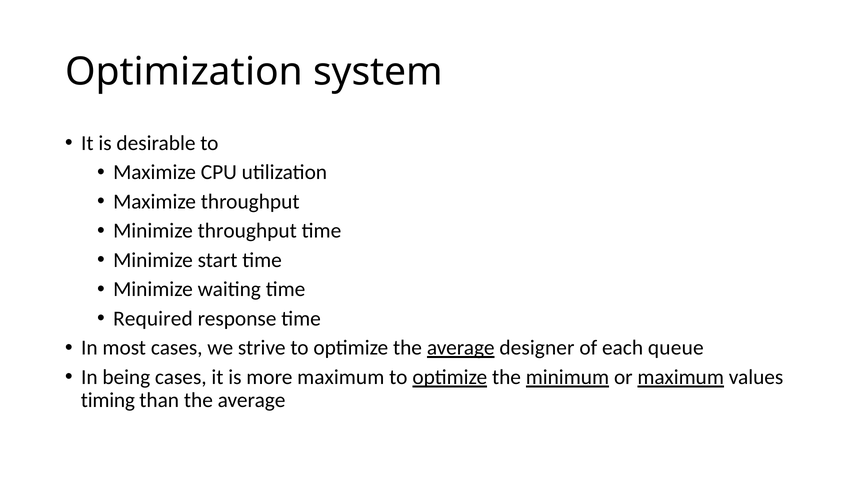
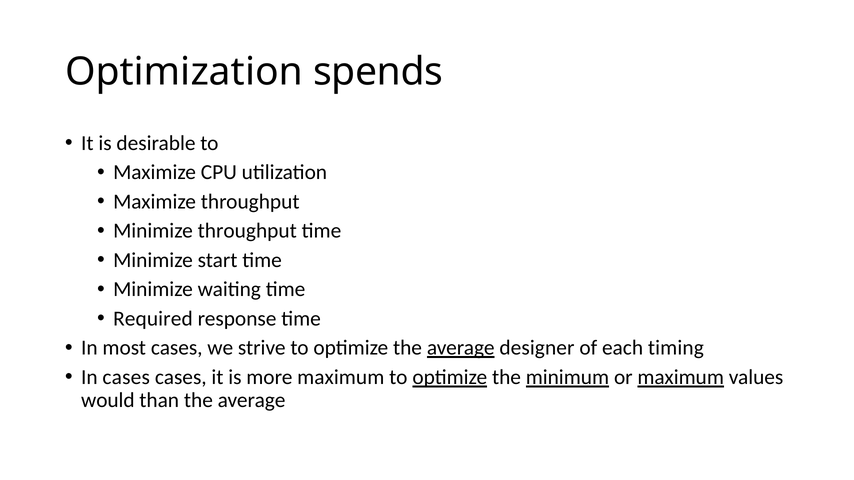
system: system -> spends
queue: queue -> timing
In being: being -> cases
timing: timing -> would
